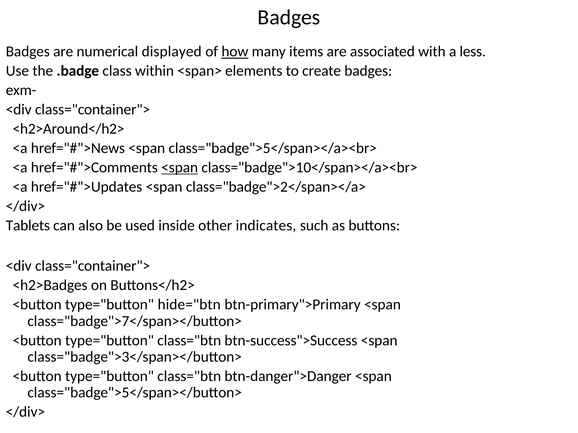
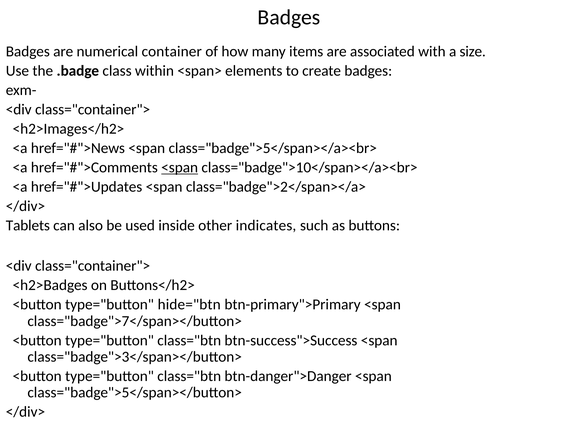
displayed: displayed -> container
how underline: present -> none
less: less -> size
<h2>Around</h2>: <h2>Around</h2> -> <h2>Images</h2>
